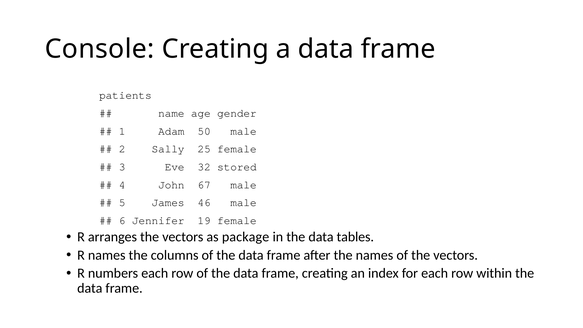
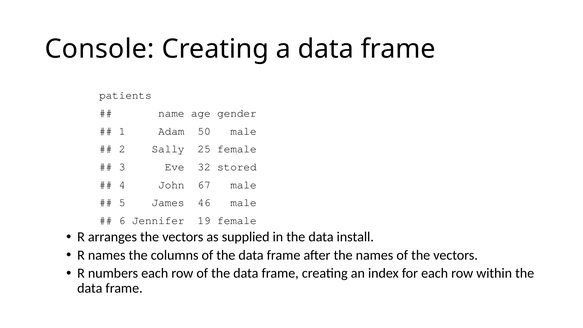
package: package -> supplied
tables: tables -> install
